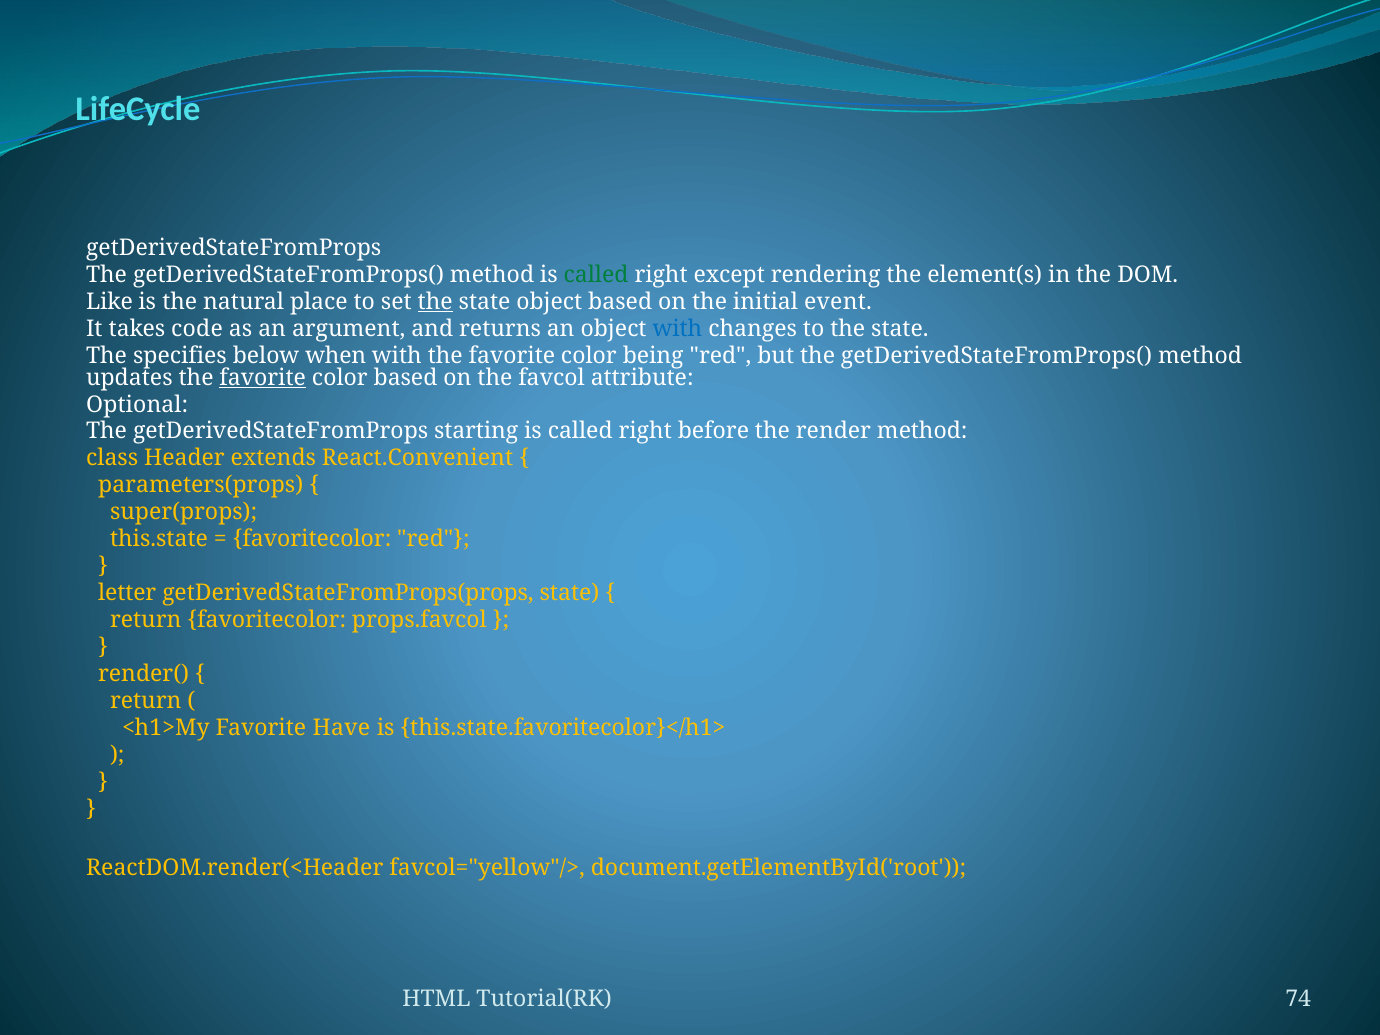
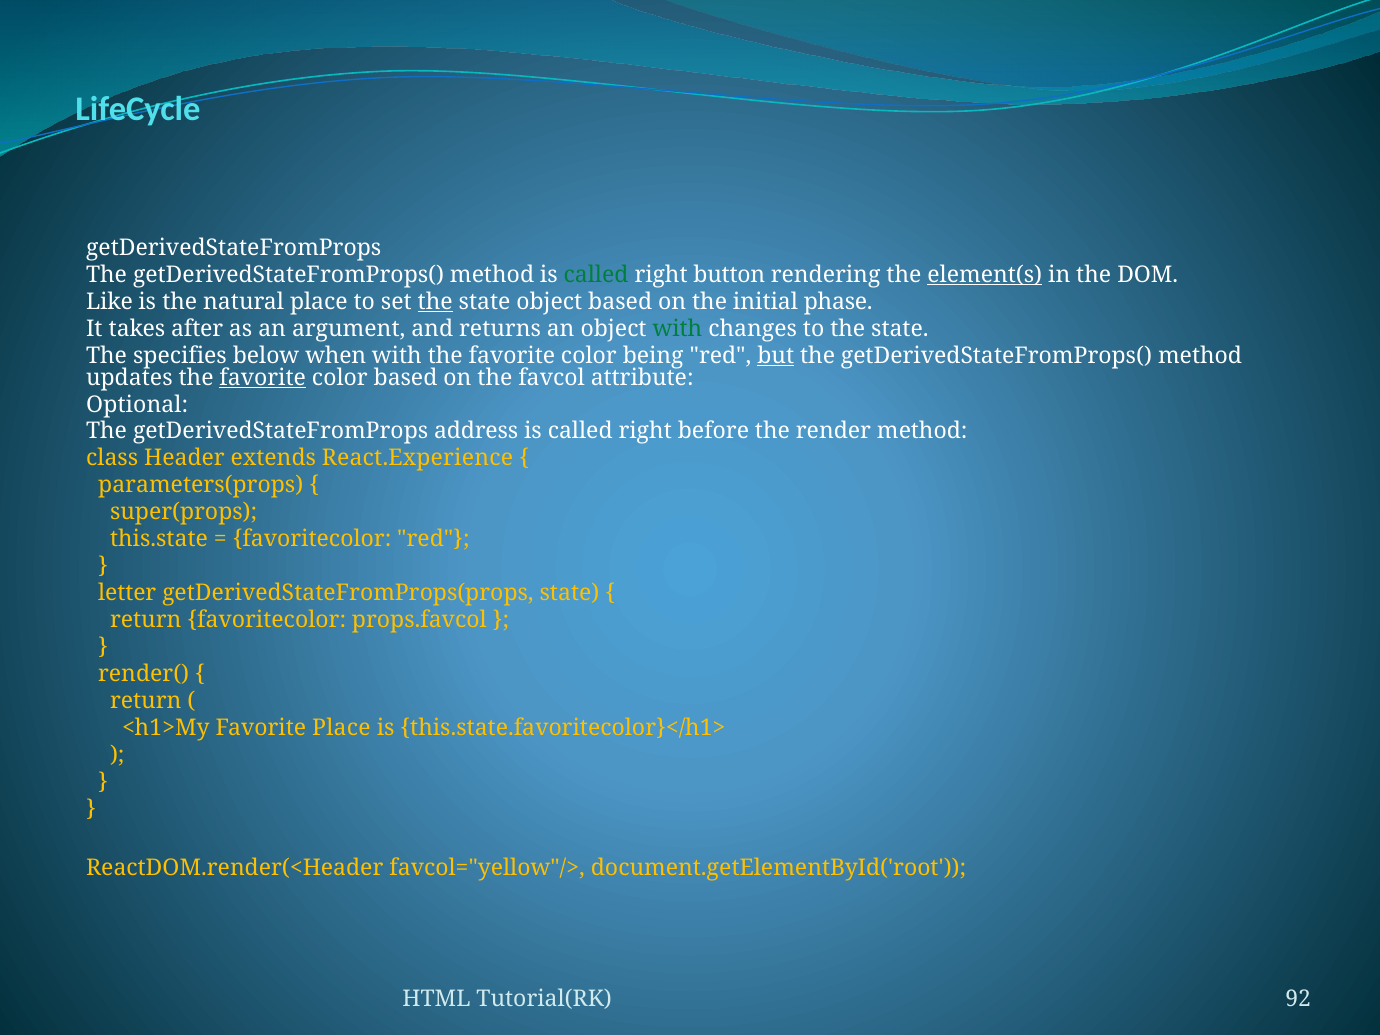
except: except -> button
element(s underline: none -> present
event: event -> phase
code: code -> after
with at (677, 329) colour: blue -> green
but underline: none -> present
starting: starting -> address
React.Convenient: React.Convenient -> React.Experience
Favorite Have: Have -> Place
74: 74 -> 92
